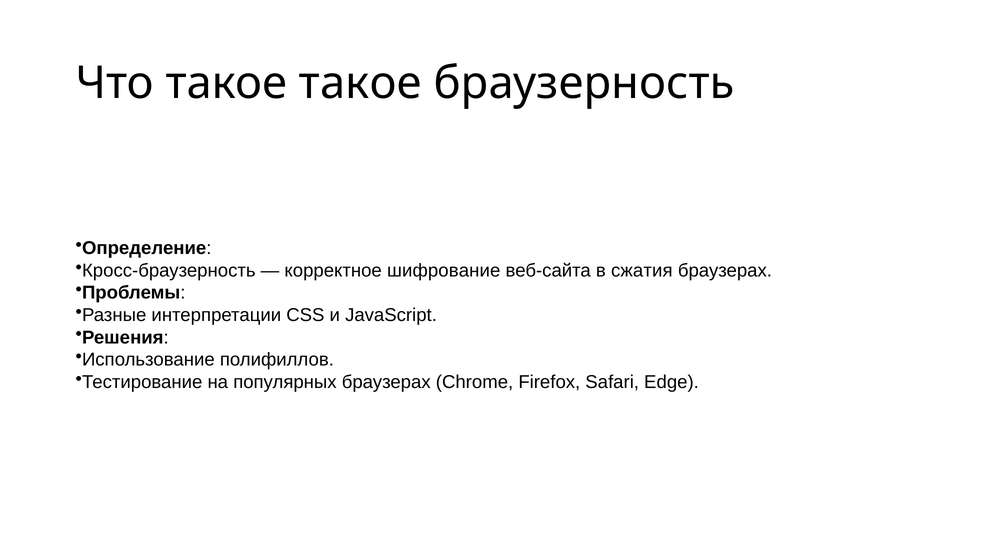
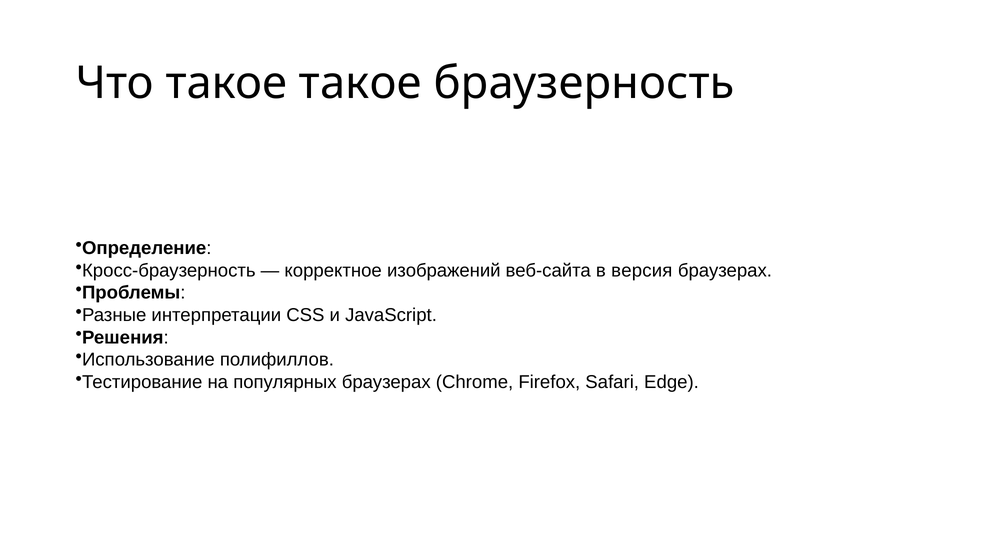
шифрование: шифрование -> изображений
сжатия: сжатия -> версия
